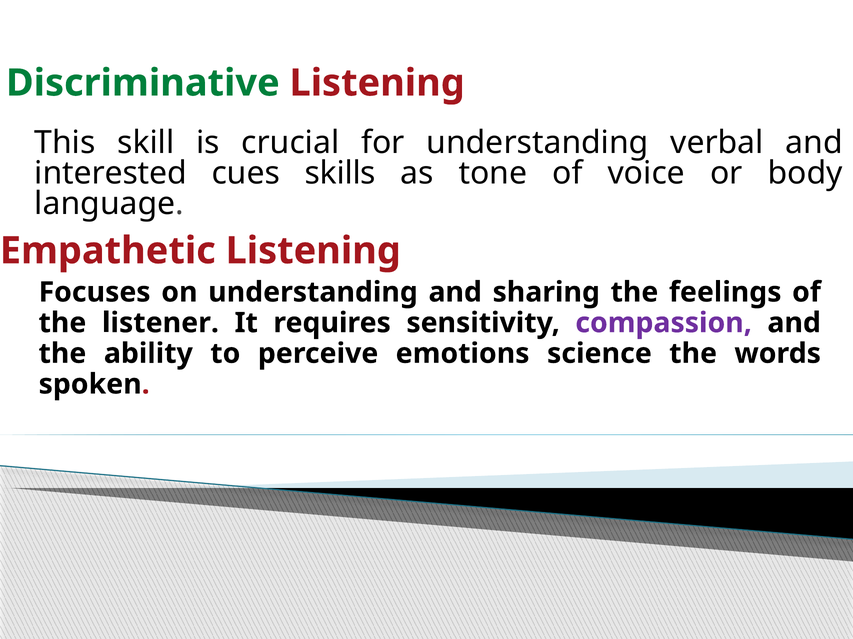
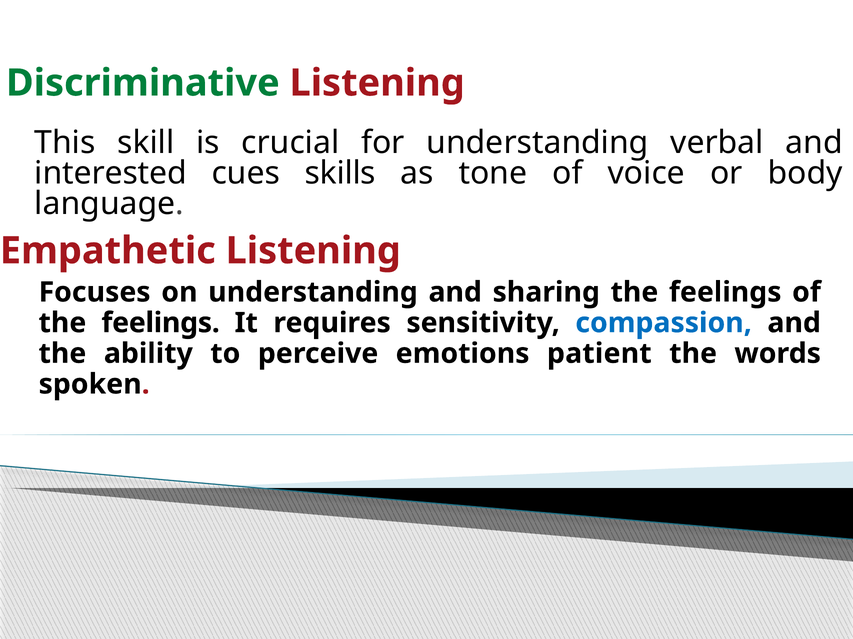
listener at (160, 323): listener -> feelings
compassion colour: purple -> blue
science: science -> patient
